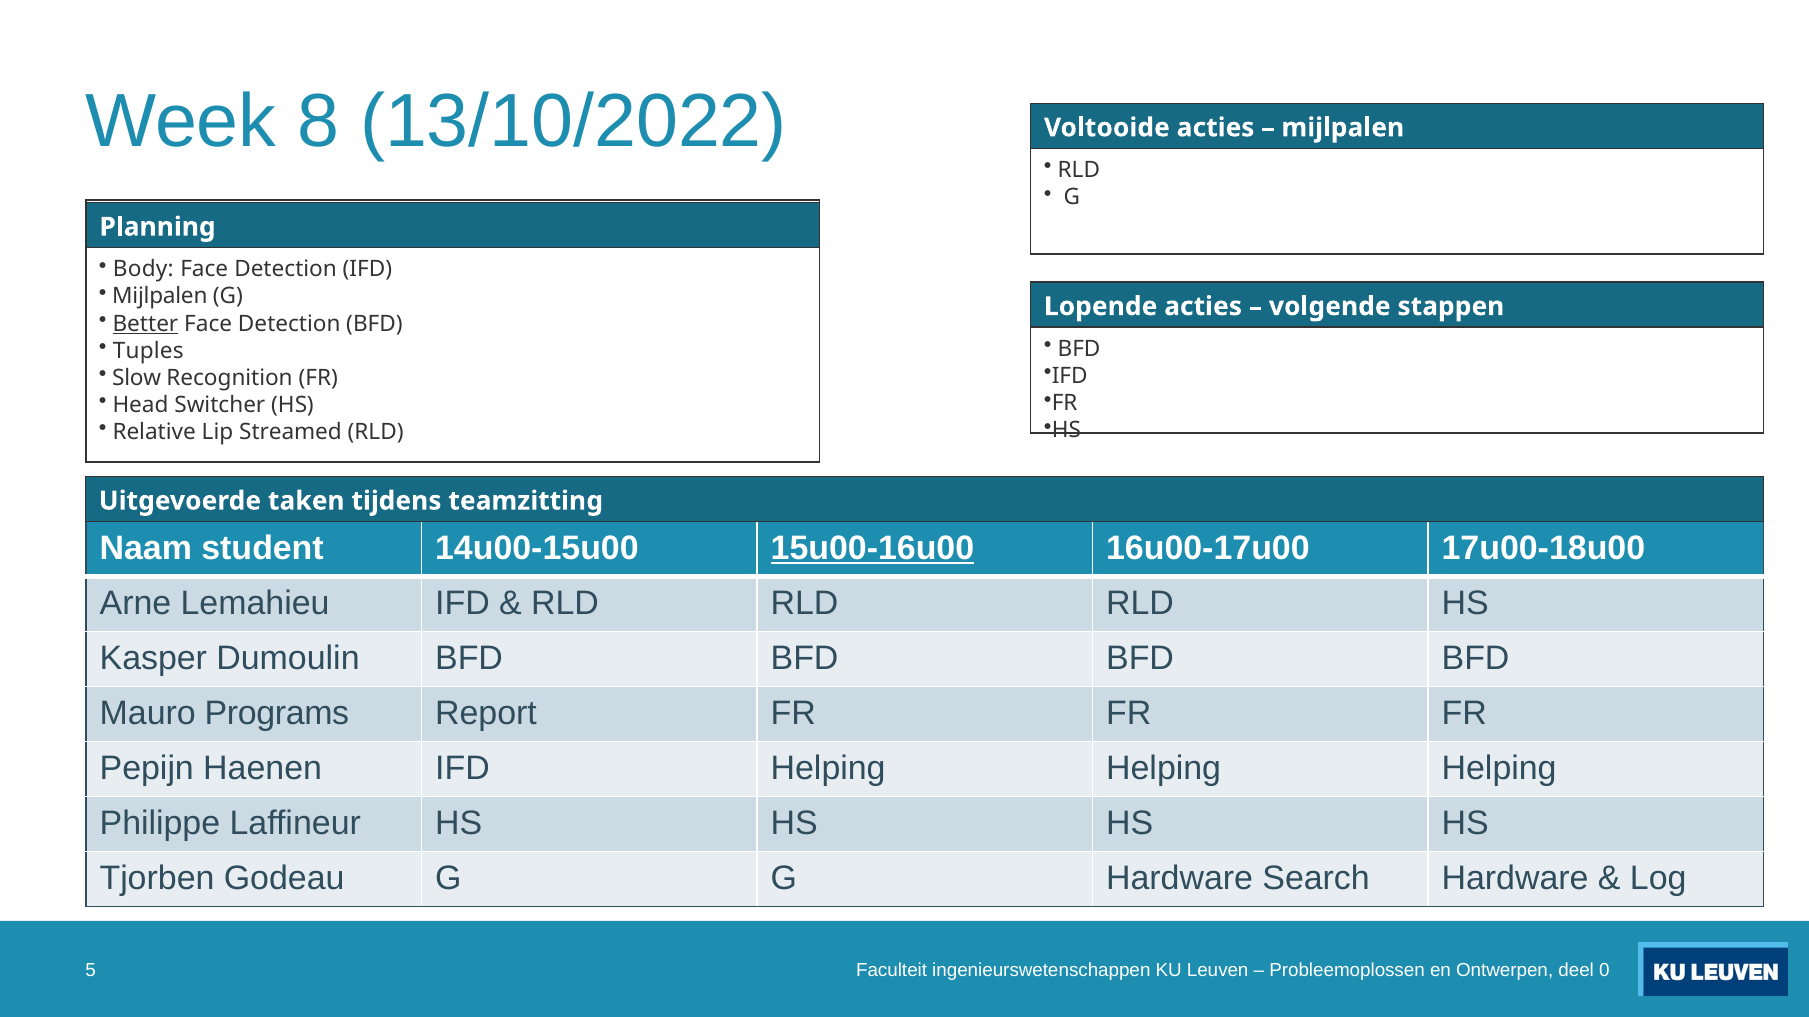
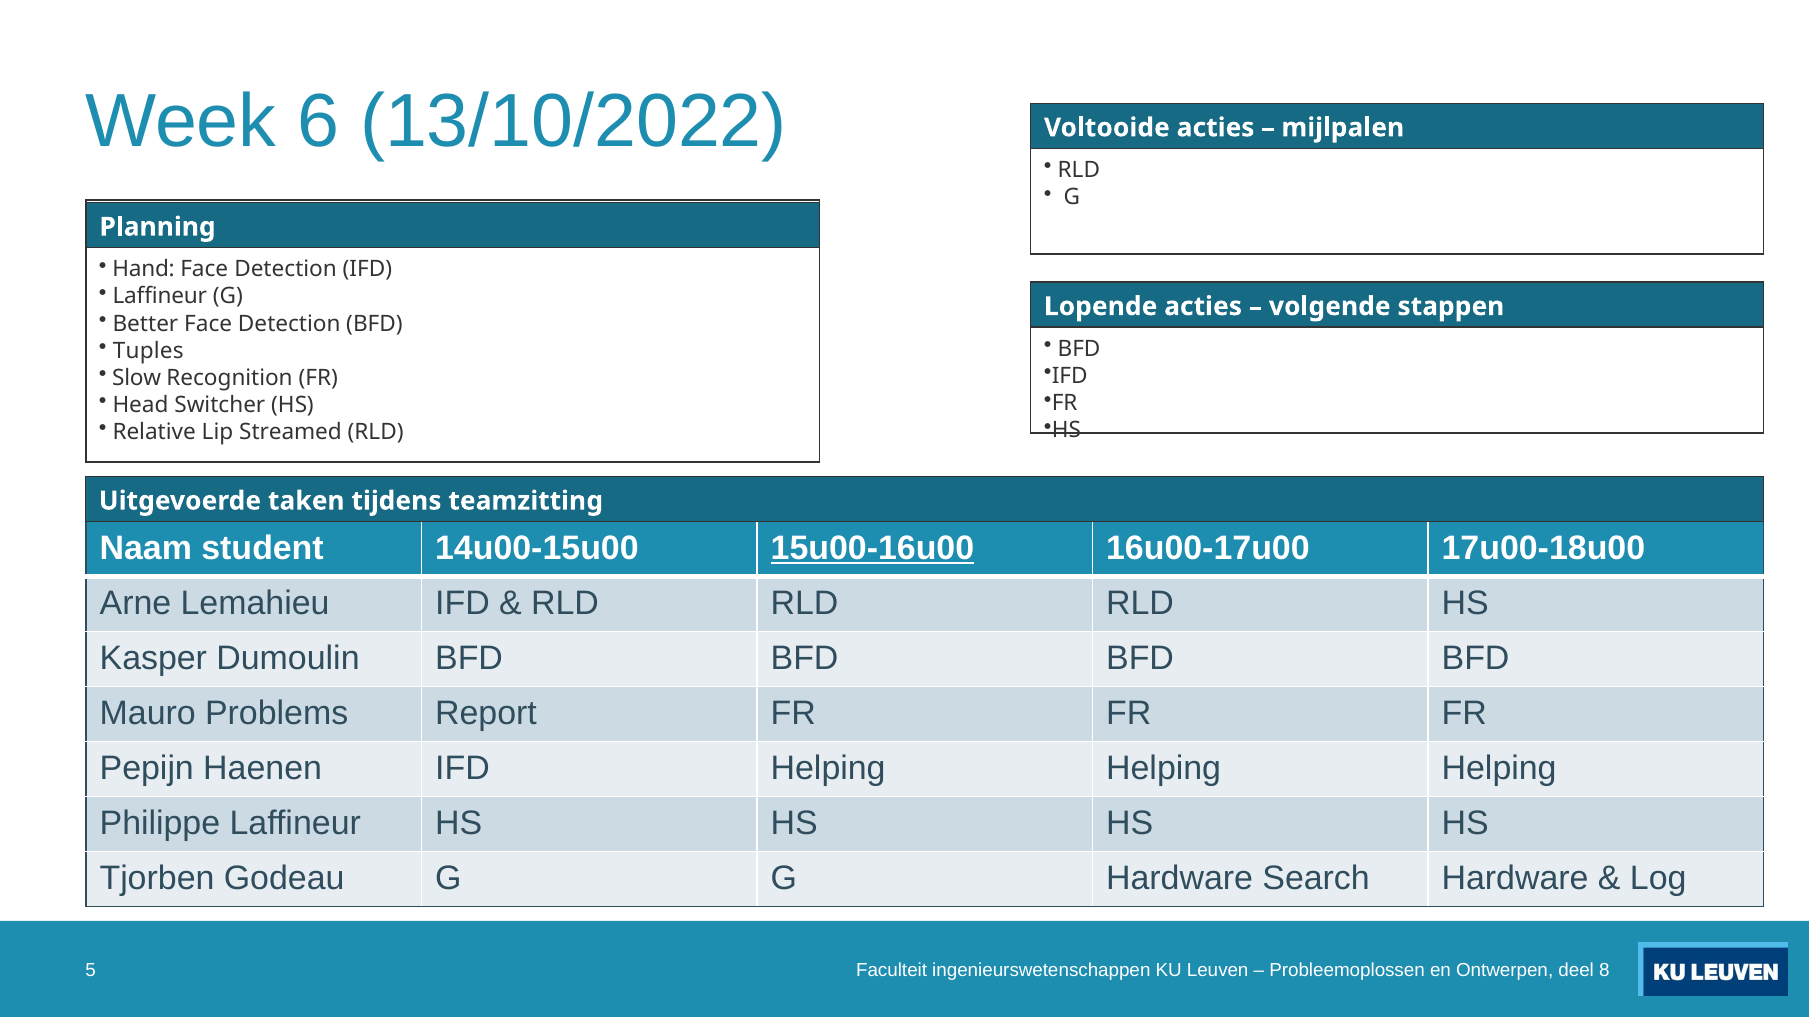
8: 8 -> 6
Body: Body -> Hand
Mijlpalen at (160, 297): Mijlpalen -> Laffineur
Better underline: present -> none
Programs: Programs -> Problems
0: 0 -> 8
